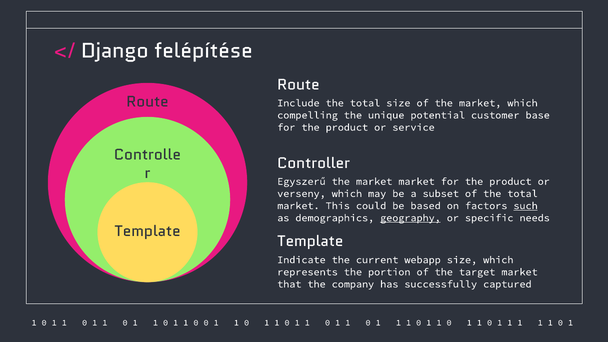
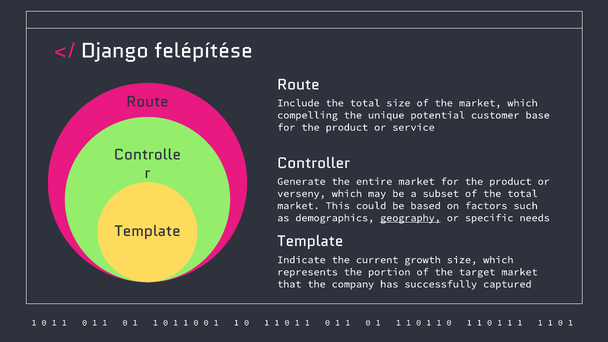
Egyszerű: Egyszerű -> Generate
market at (374, 181): market -> entire
such underline: present -> none
webapp: webapp -> growth
